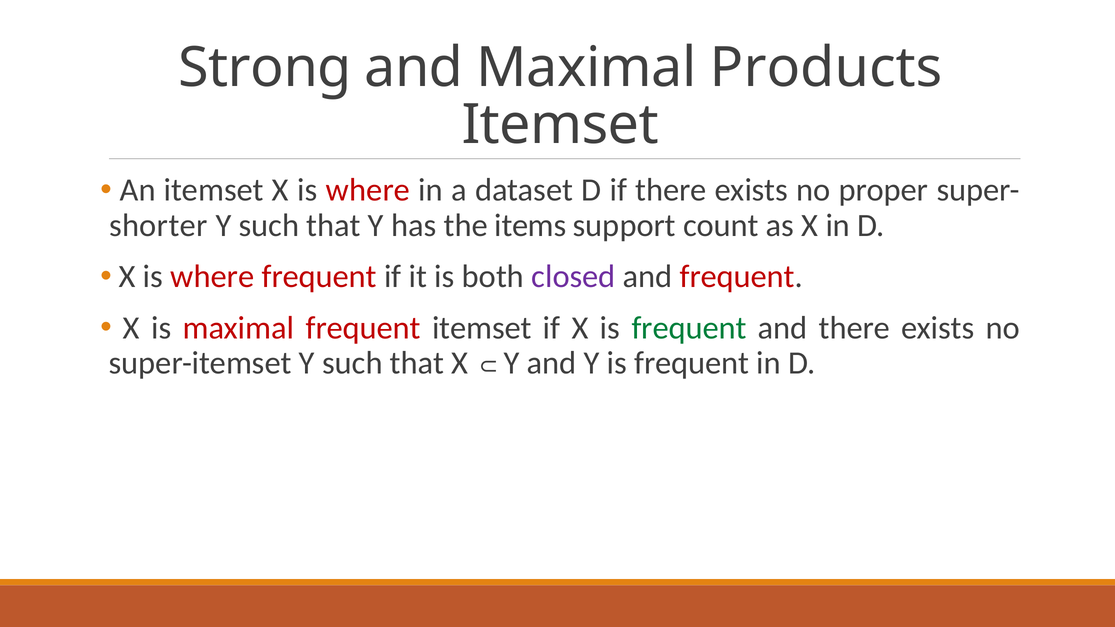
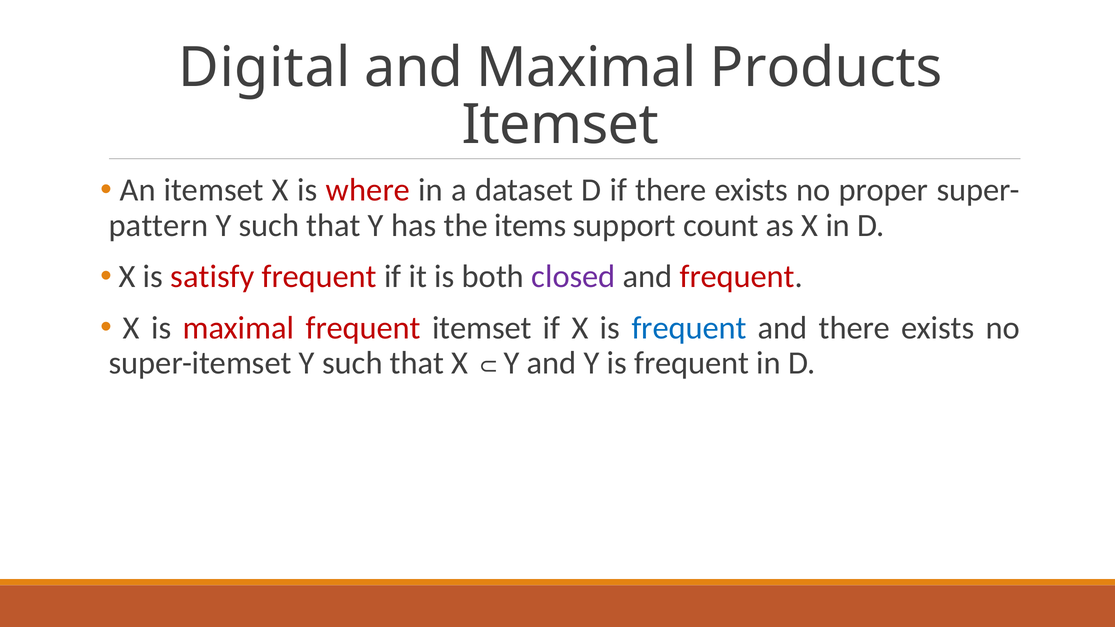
Strong: Strong -> Digital
shorter: shorter -> pattern
where at (212, 277): where -> satisfy
frequent at (689, 328) colour: green -> blue
